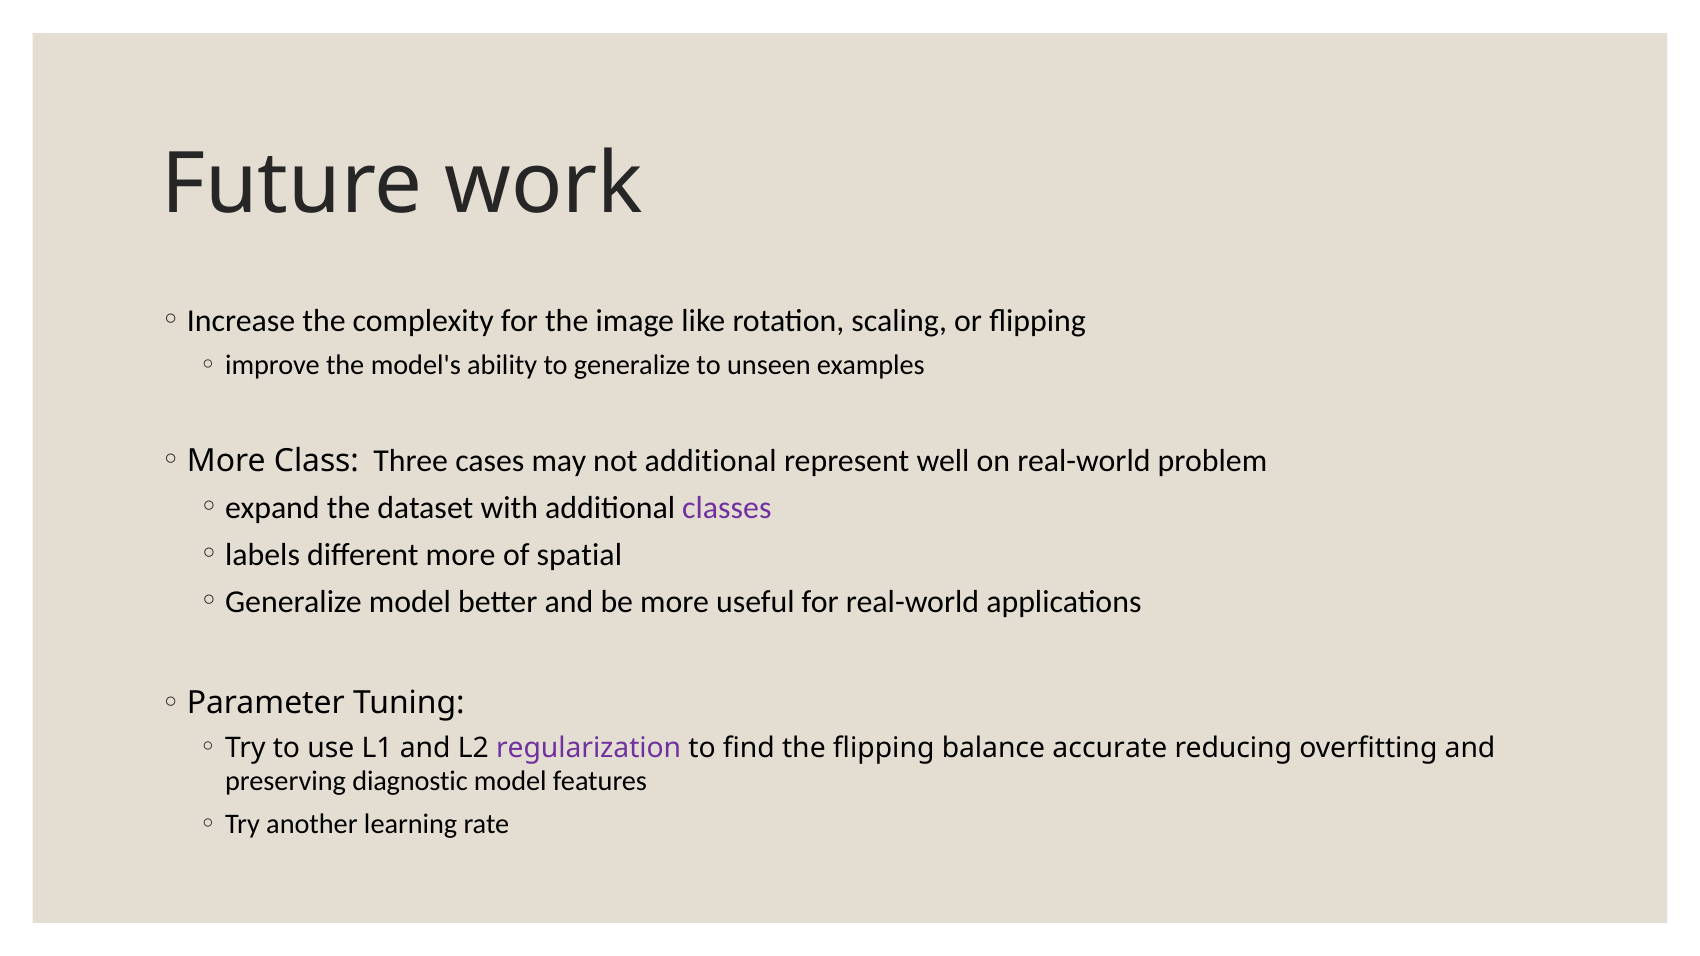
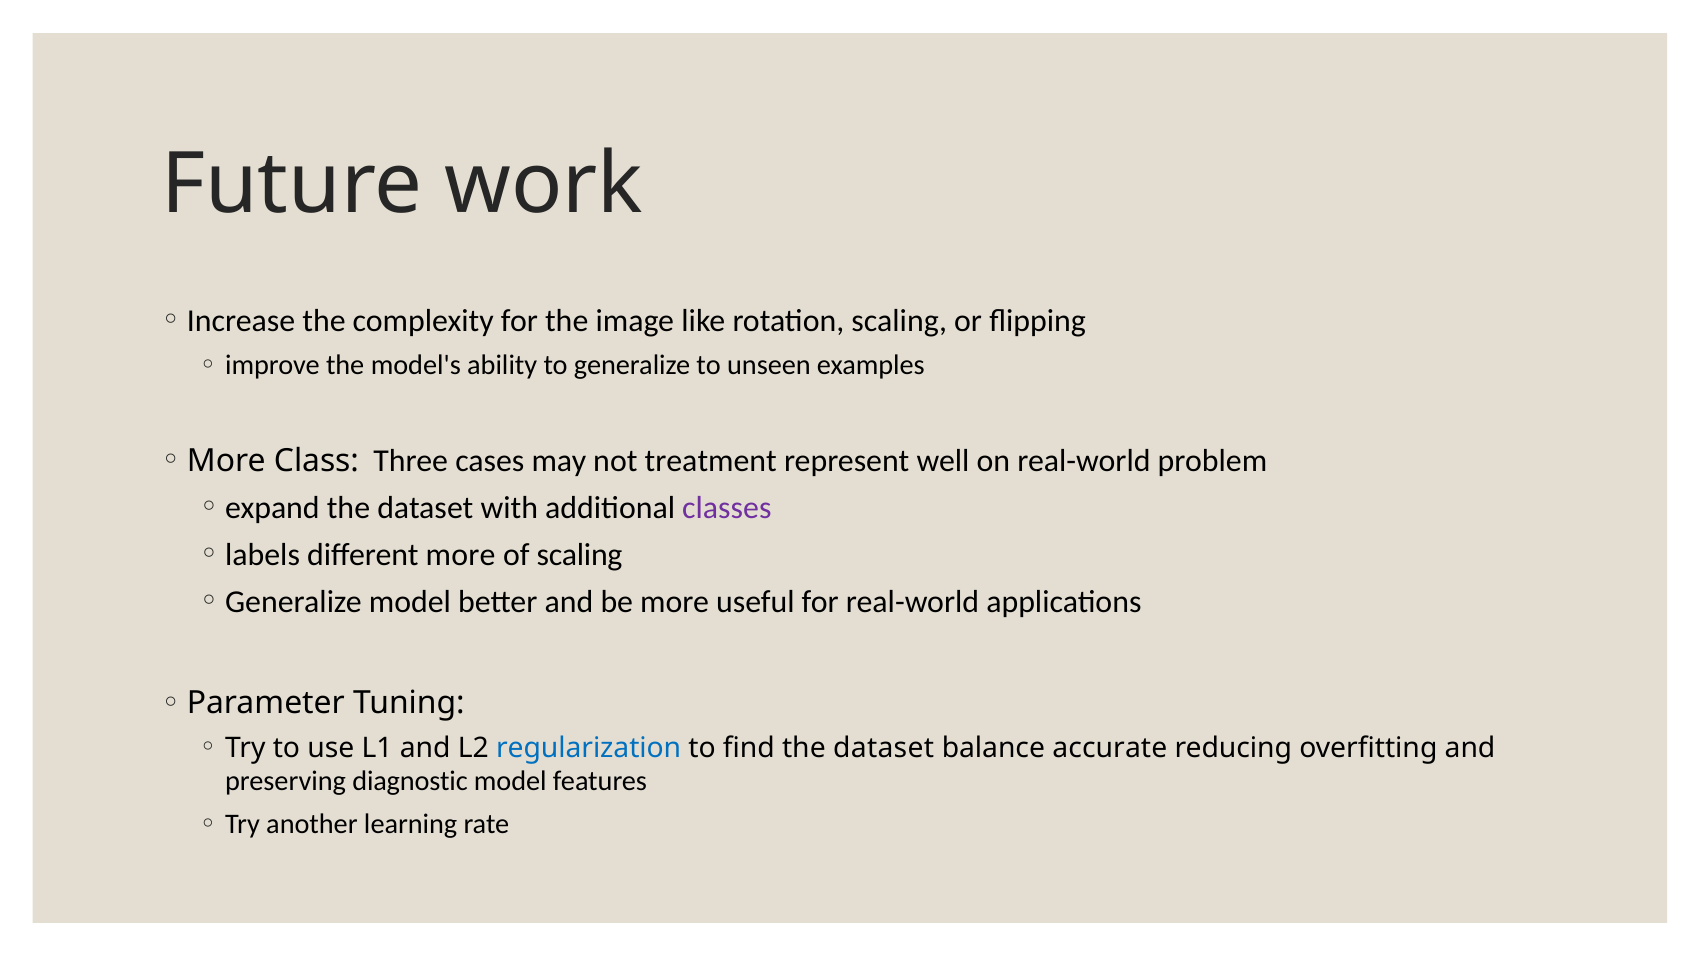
not additional: additional -> treatment
of spatial: spatial -> scaling
regularization colour: purple -> blue
find the flipping: flipping -> dataset
